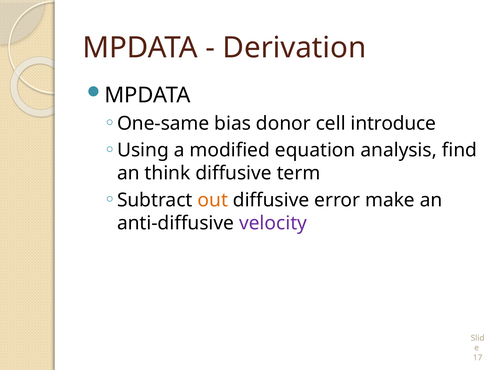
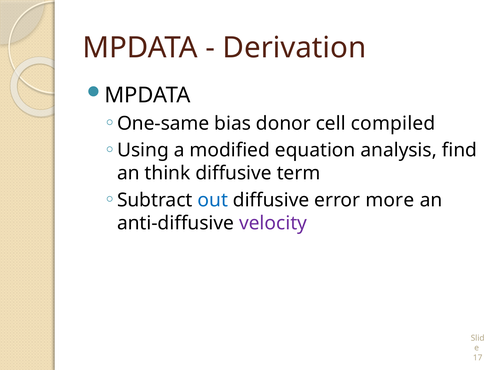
introduce: introduce -> compiled
out colour: orange -> blue
make: make -> more
